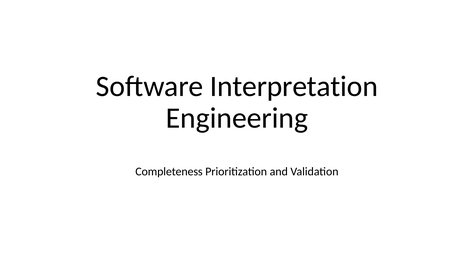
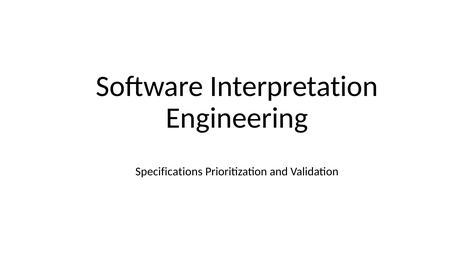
Completeness: Completeness -> Specifications
